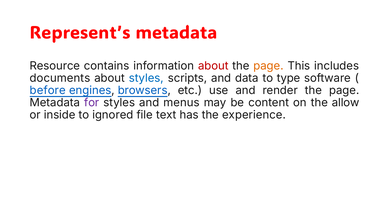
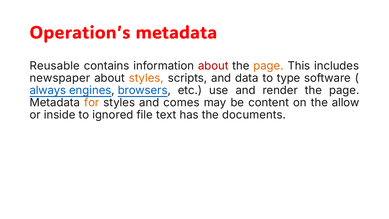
Represent’s: Represent’s -> Operation’s
Resource: Resource -> Reusable
documents: documents -> newspaper
styles at (146, 78) colour: blue -> orange
before: before -> always
for colour: purple -> orange
menus: menus -> comes
experience: experience -> documents
